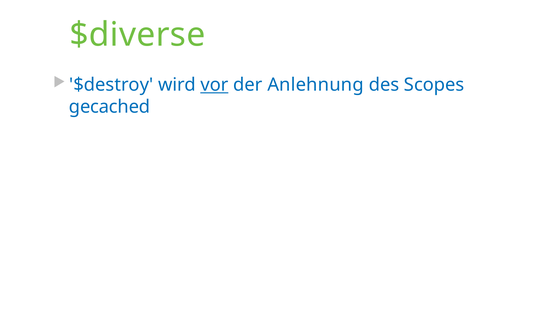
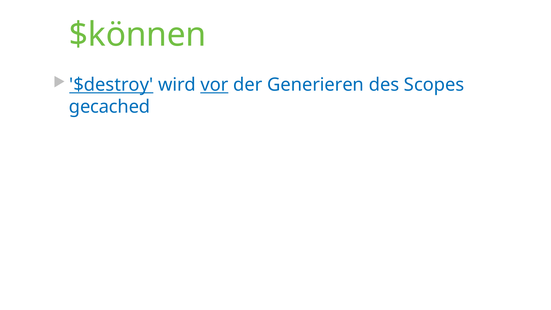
$diverse: $diverse -> $können
$destroy underline: none -> present
Anlehnung: Anlehnung -> Generieren
